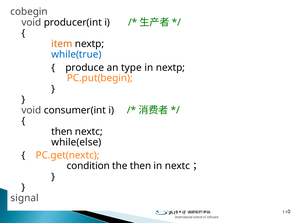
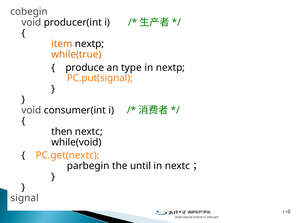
while(true colour: blue -> orange
PC.put(begin: PC.put(begin -> PC.put(signal
while(else: while(else -> while(void
condition: condition -> parbegin
the then: then -> until
